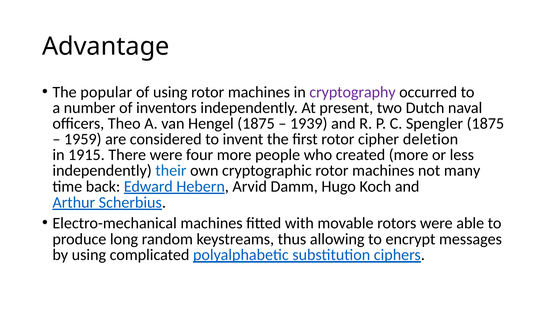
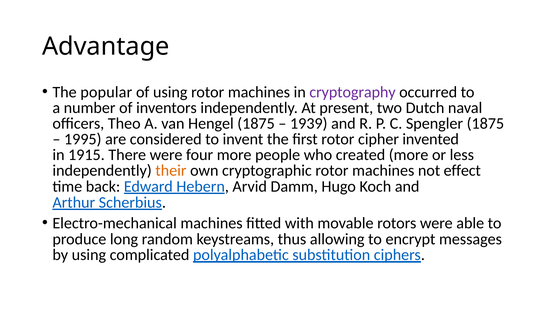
1959: 1959 -> 1995
deletion: deletion -> invented
their colour: blue -> orange
many: many -> effect
